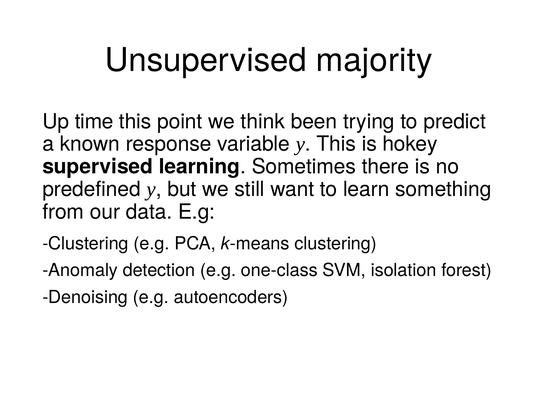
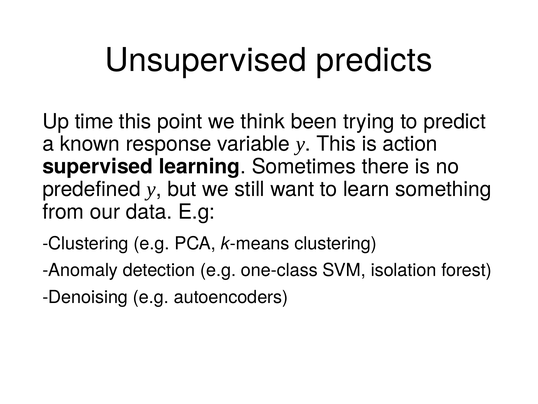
majority: majority -> predicts
hokey: hokey -> action
